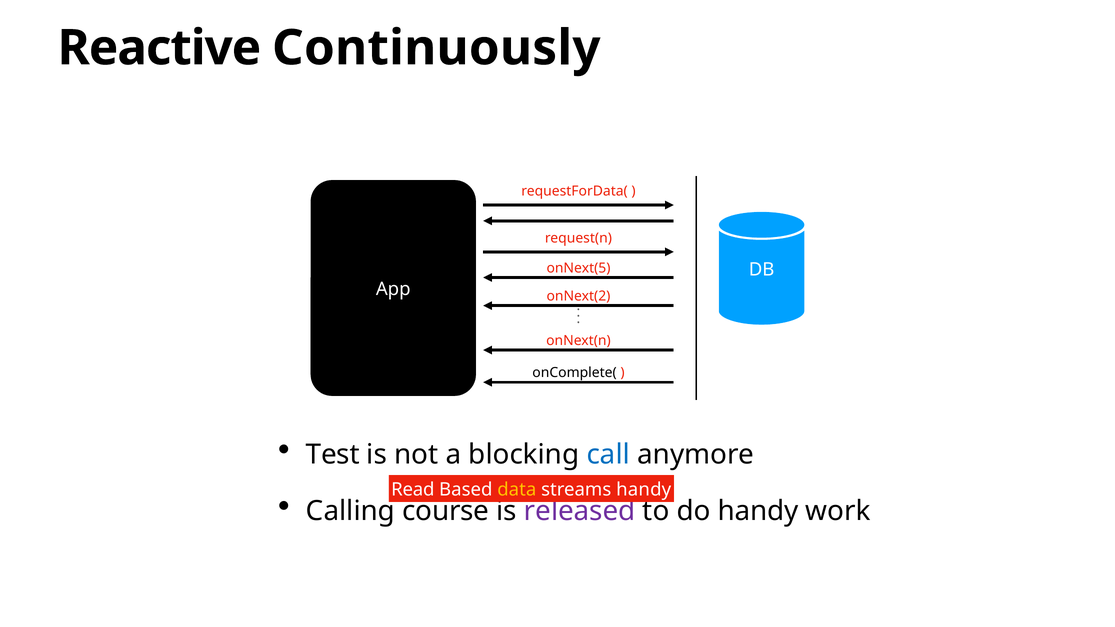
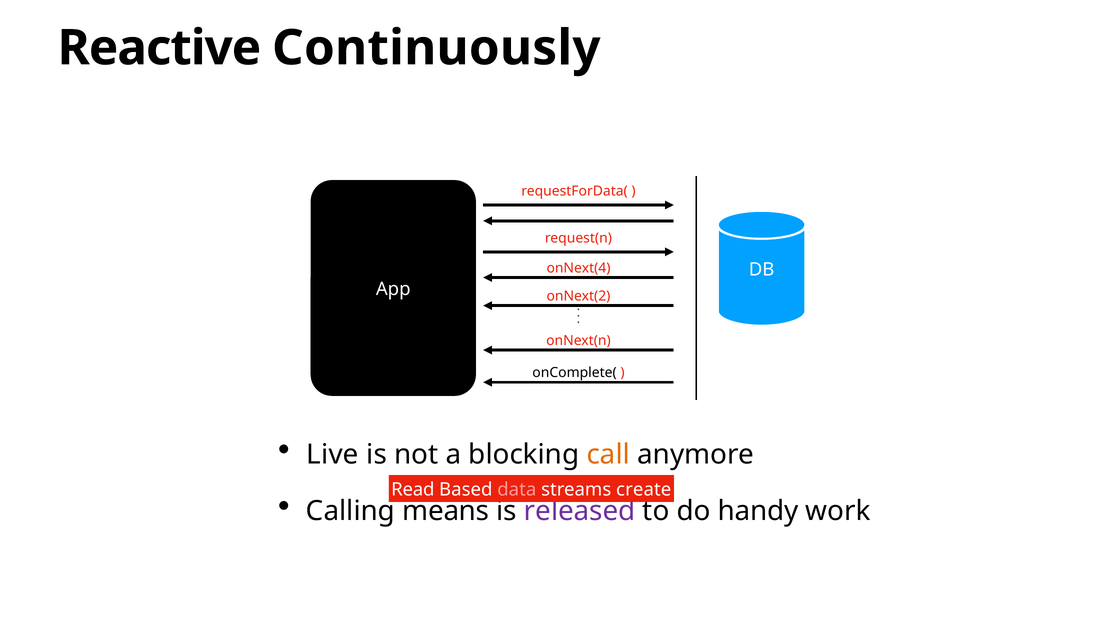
onNext(5: onNext(5 -> onNext(4
Test: Test -> Live
call colour: blue -> orange
data colour: yellow -> pink
streams handy: handy -> create
course: course -> means
